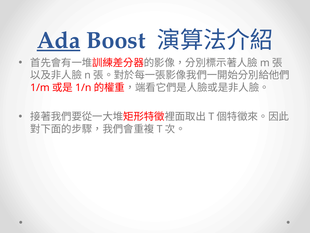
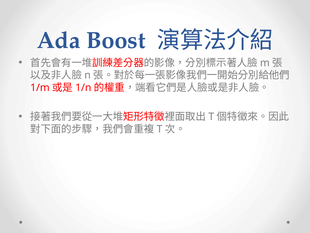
Ada underline: present -> none
